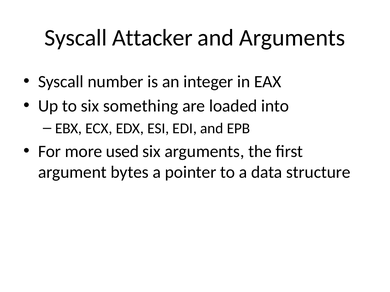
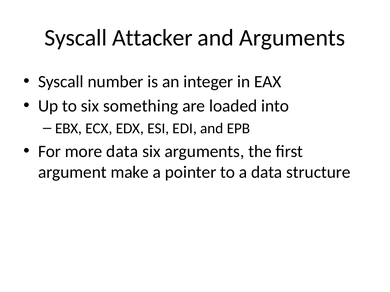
more used: used -> data
bytes: bytes -> make
